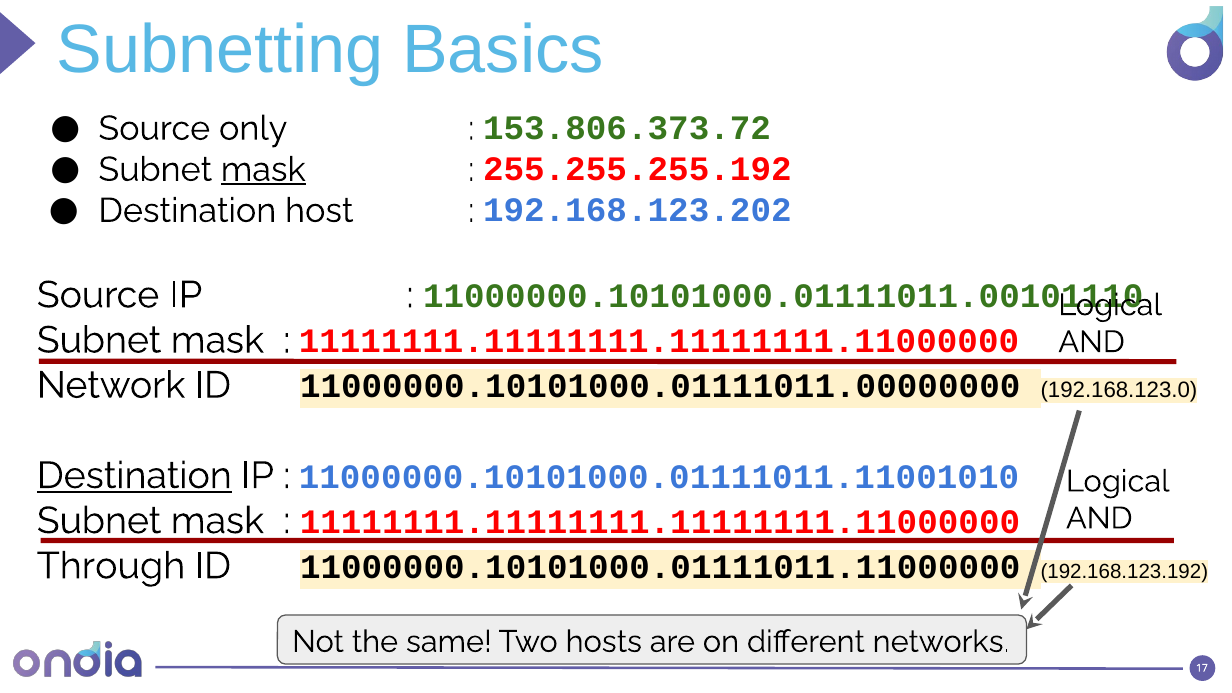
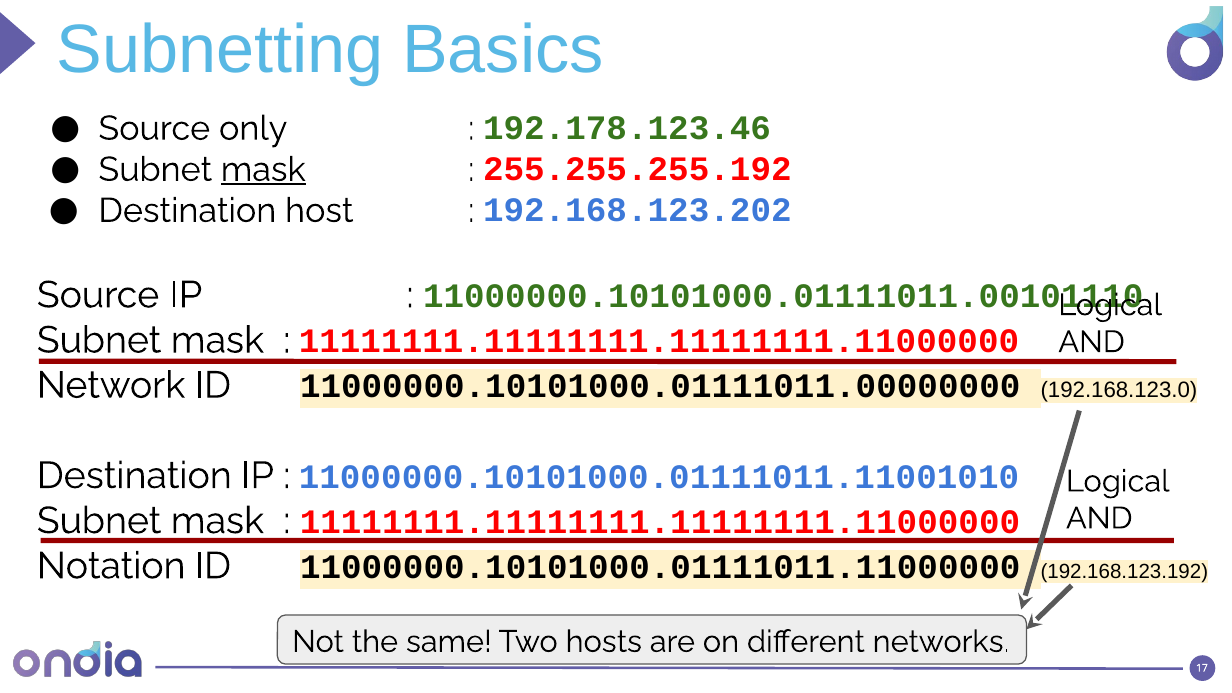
153.806.373.72: 153.806.373.72 -> 192.178.123.46
Destination at (134, 476) underline: present -> none
Through: Through -> Notation
